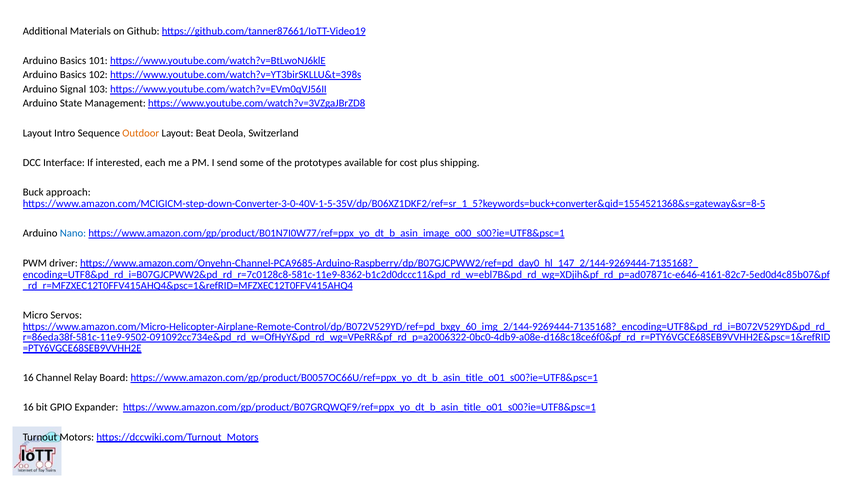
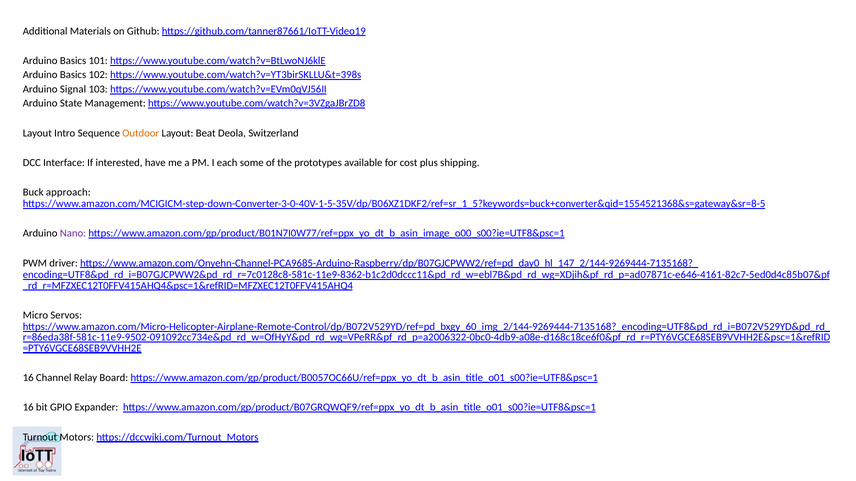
each: each -> have
send: send -> each
Nano colour: blue -> purple
